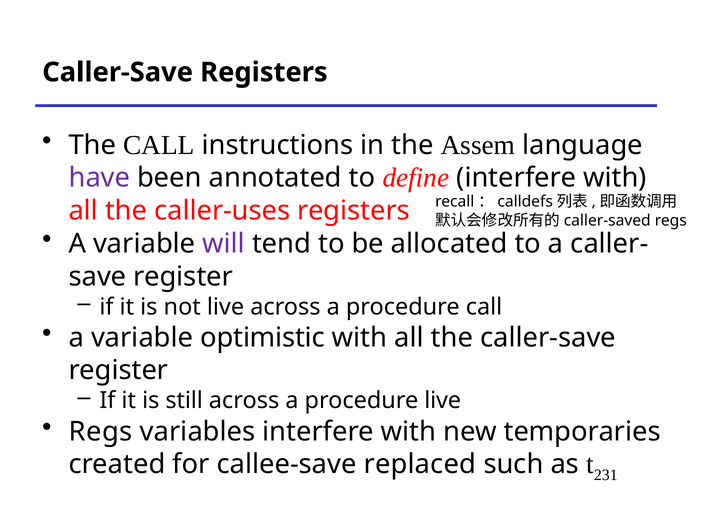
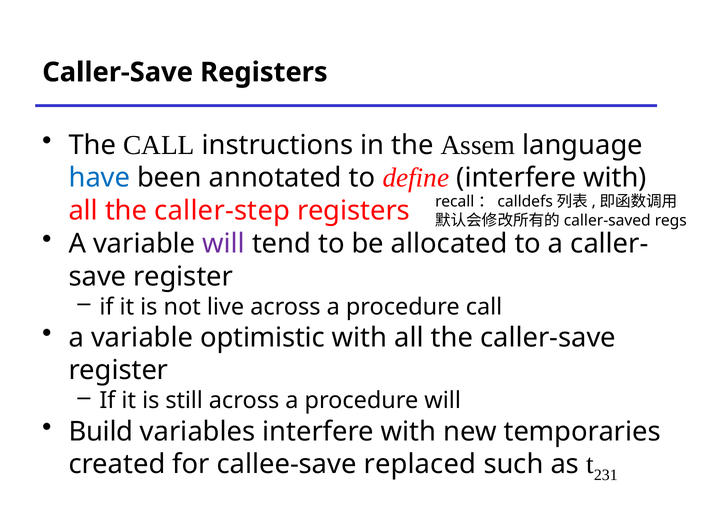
have colour: purple -> blue
caller-uses: caller-uses -> caller-step
procedure live: live -> will
Regs at (101, 431): Regs -> Build
